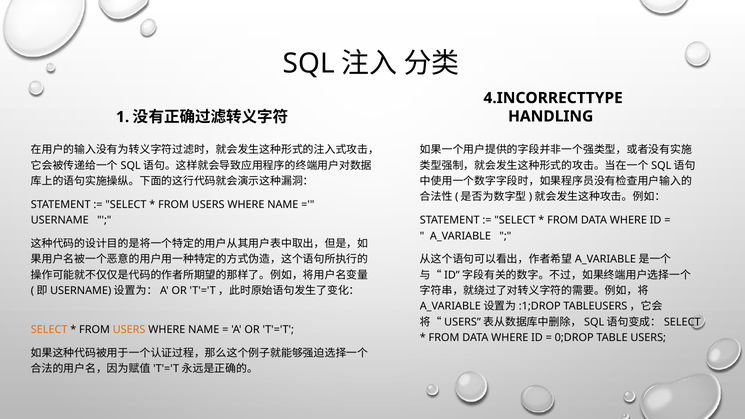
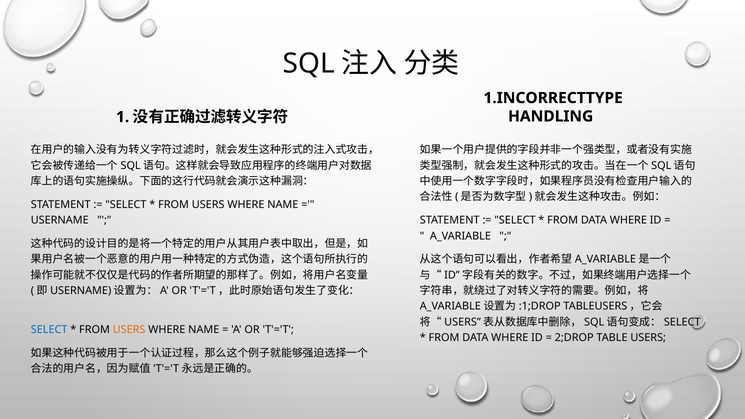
4.INCORRECTTYPE: 4.INCORRECTTYPE -> 1.INCORRECTTYPE
SELECT at (49, 330) colour: orange -> blue
0;DROP: 0;DROP -> 2;DROP
